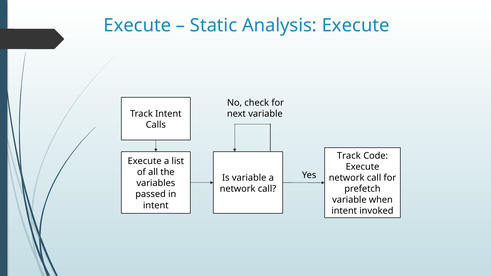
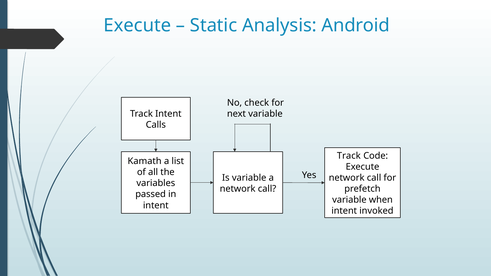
Analysis Execute: Execute -> Android
Execute at (145, 161): Execute -> Kamath
